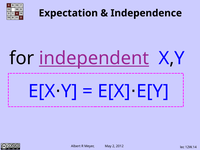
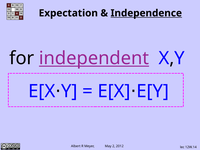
Independence underline: none -> present
